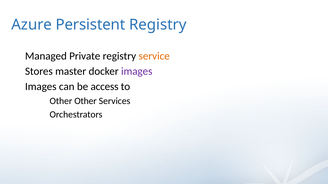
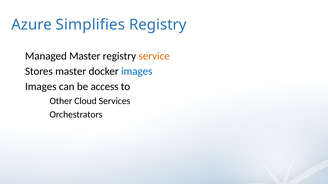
Persistent: Persistent -> Simplifies
Managed Private: Private -> Master
images at (137, 71) colour: purple -> blue
Other Other: Other -> Cloud
